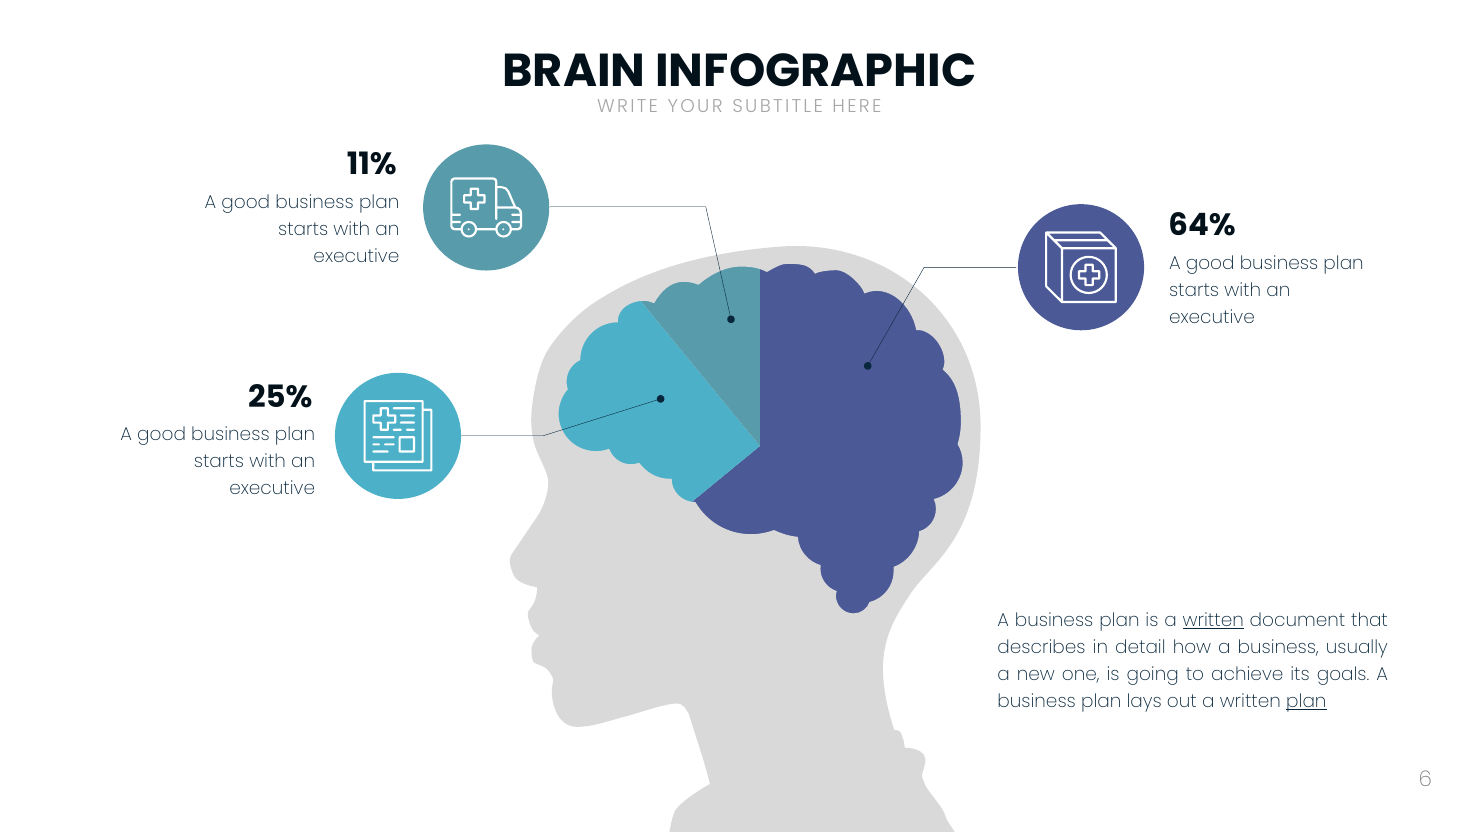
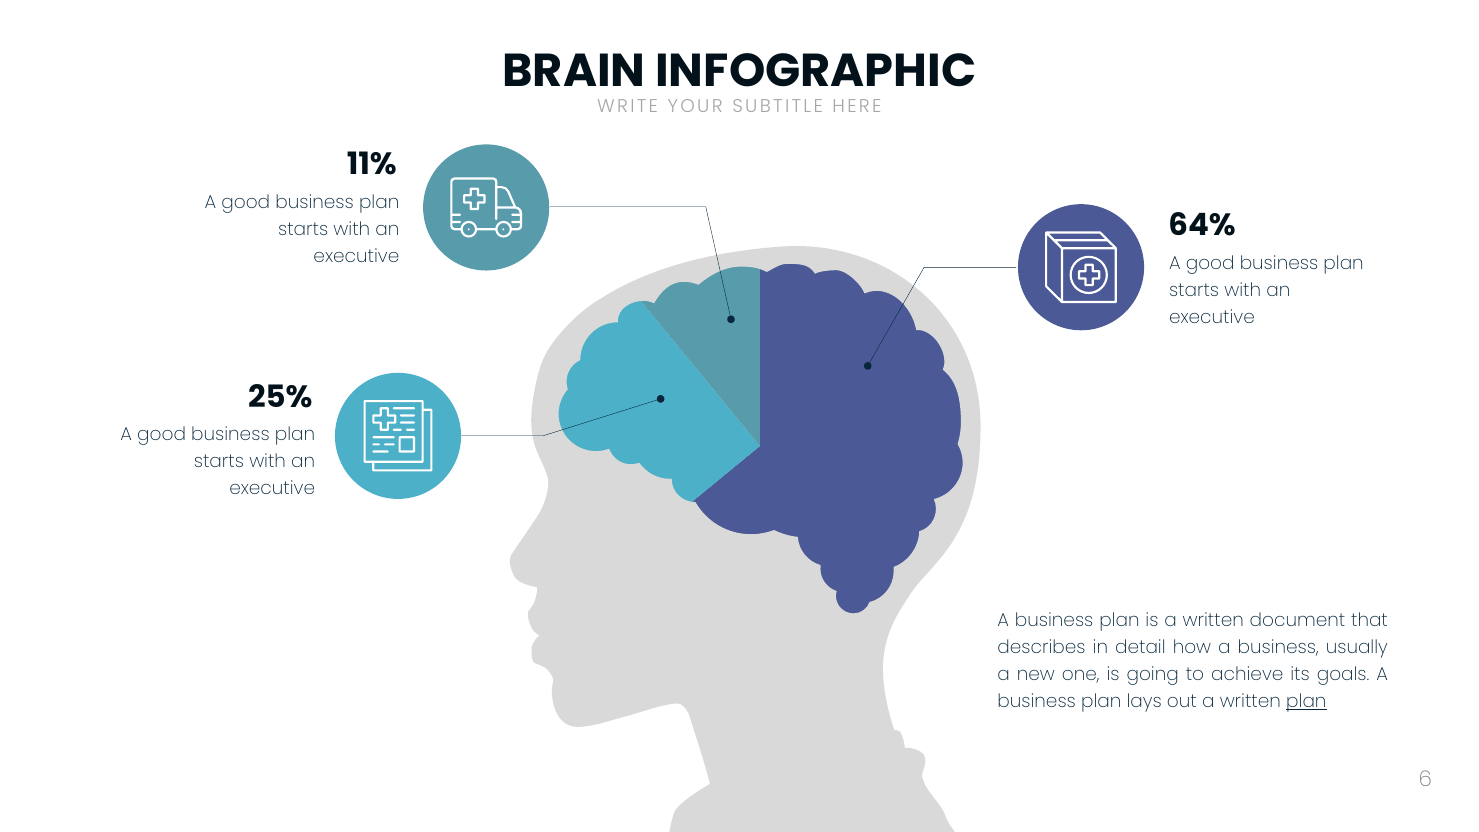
written at (1213, 621) underline: present -> none
